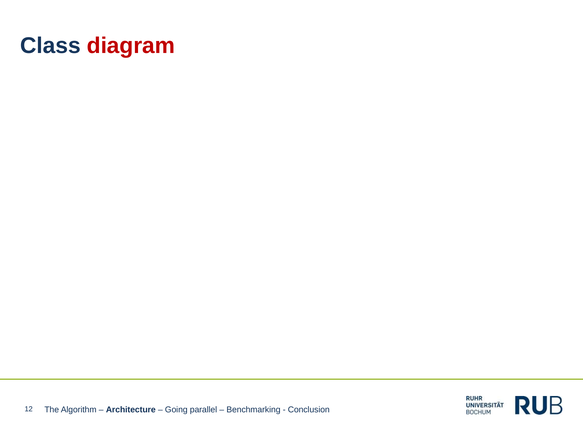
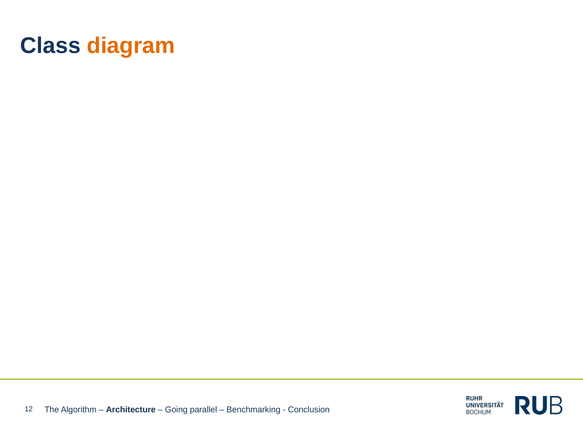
diagram colour: red -> orange
